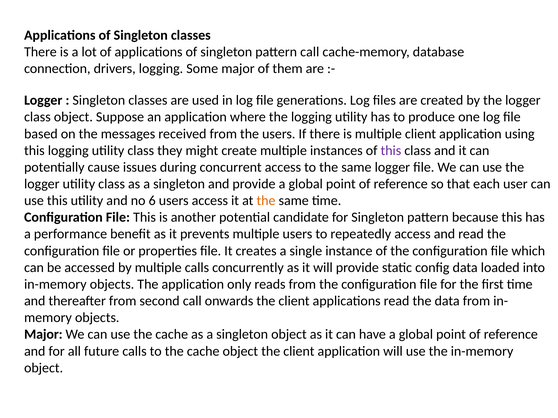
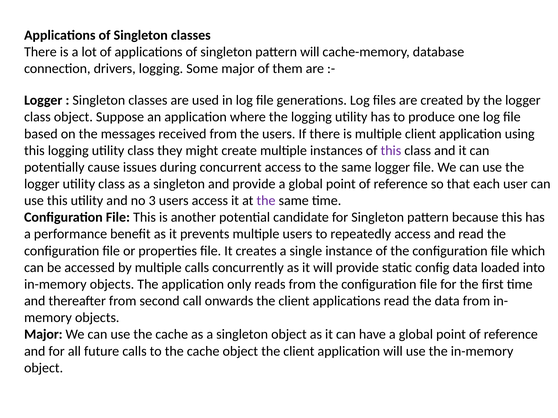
pattern call: call -> will
6: 6 -> 3
the at (266, 201) colour: orange -> purple
